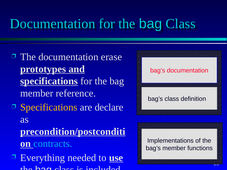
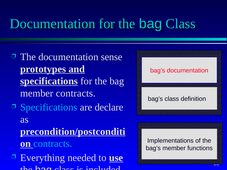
erase: erase -> sense
member reference: reference -> contracts
Specifications at (49, 107) colour: yellow -> light blue
